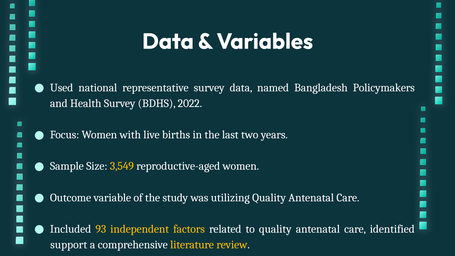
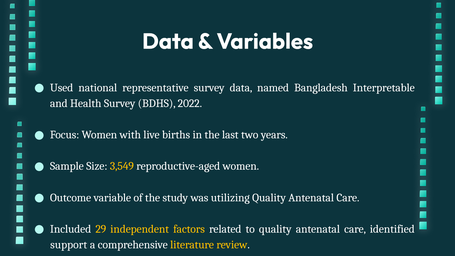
Policymakers: Policymakers -> Interpretable
93: 93 -> 29
